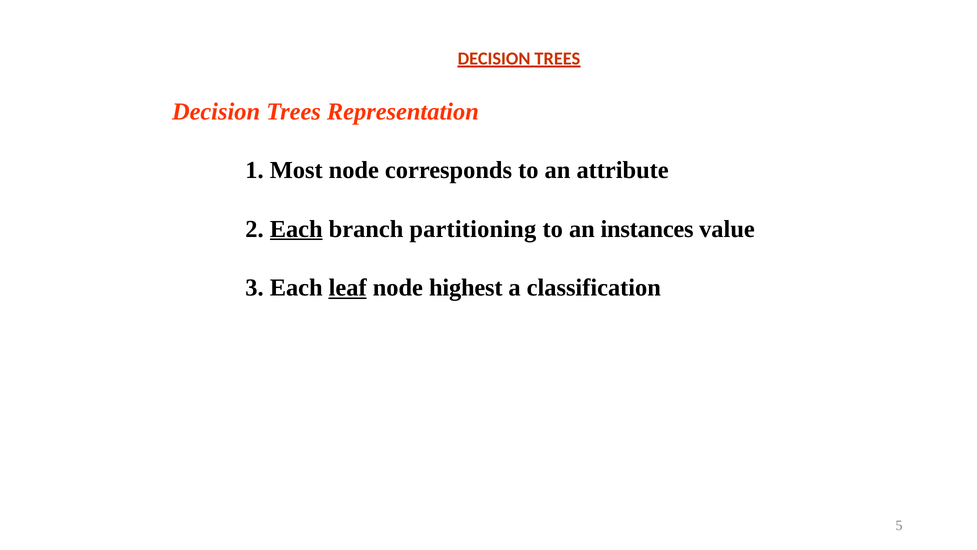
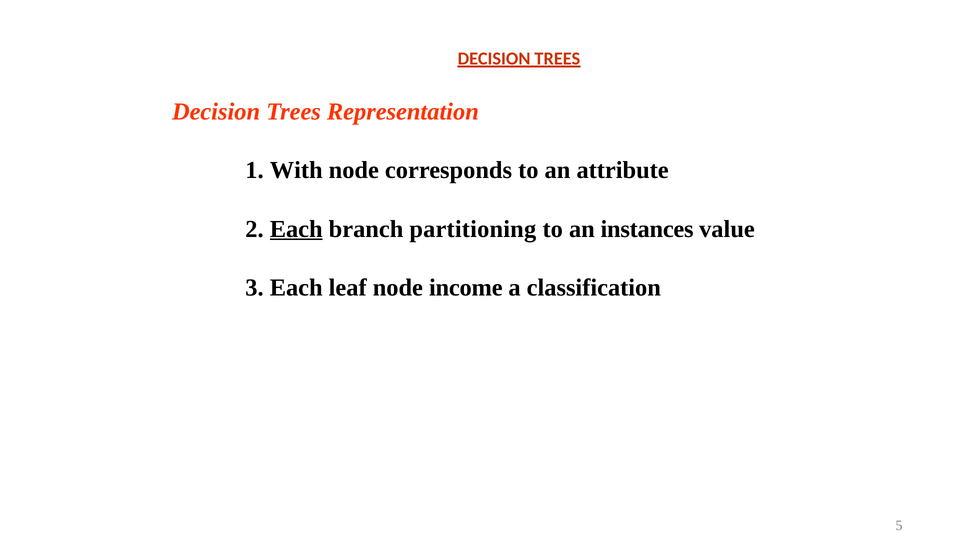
Most: Most -> With
leaf underline: present -> none
highest: highest -> income
